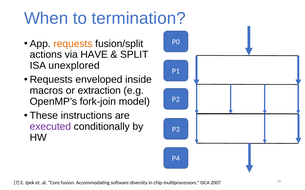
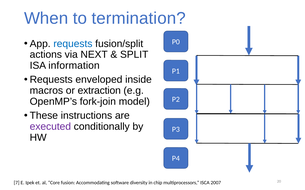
requests at (73, 44) colour: orange -> blue
HAVE: HAVE -> NEXT
unexplored: unexplored -> information
